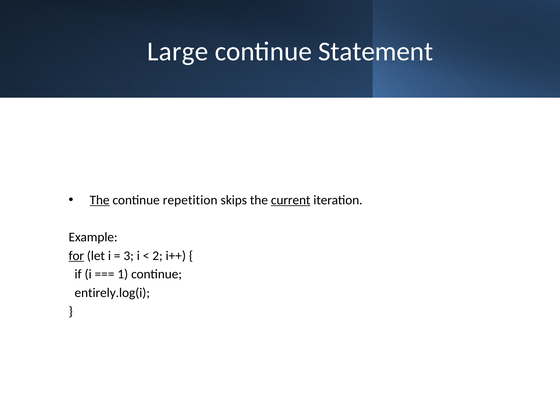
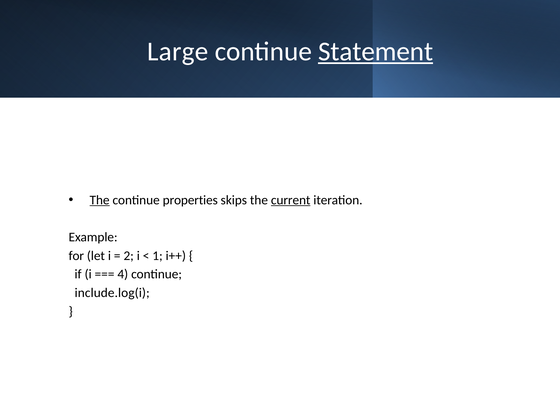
Statement underline: none -> present
repetition: repetition -> properties
for underline: present -> none
3: 3 -> 2
2: 2 -> 1
1: 1 -> 4
entirely.log(i: entirely.log(i -> include.log(i
